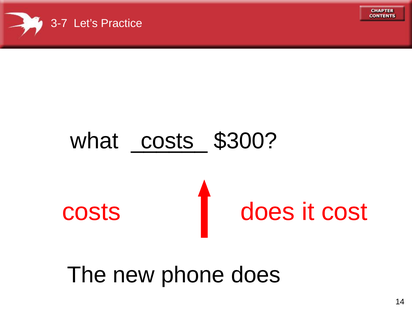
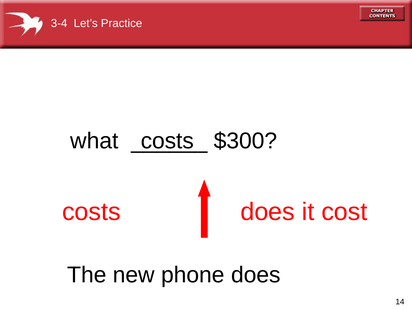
3-7: 3-7 -> 3-4
